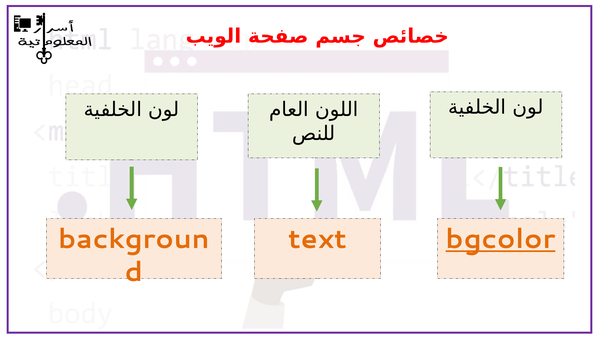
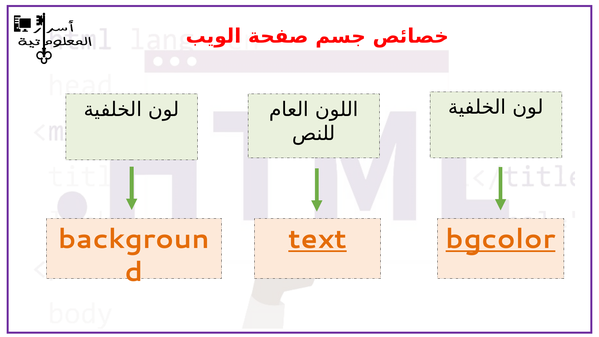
text underline: none -> present
